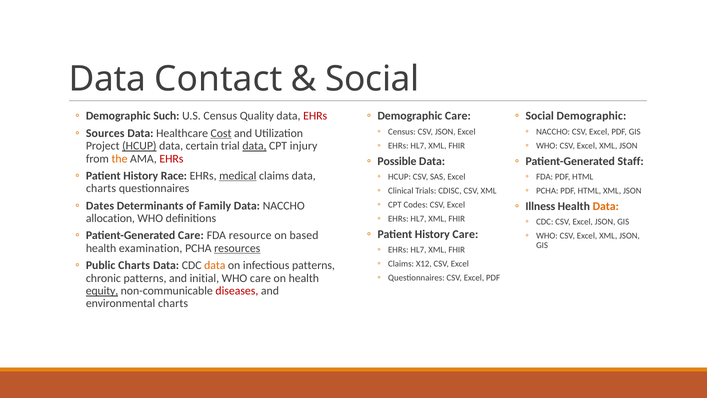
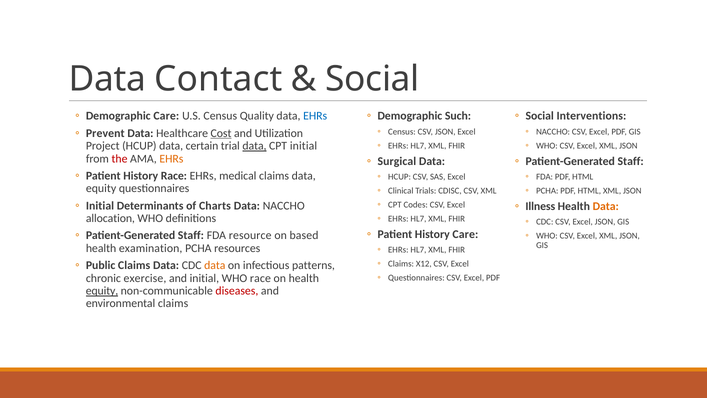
Demographic Such: Such -> Care
EHRs at (315, 116) colour: red -> blue
Demographic Care: Care -> Such
Social Demographic: Demographic -> Interventions
Sources: Sources -> Prevent
HCUP at (139, 146) underline: present -> none
CPT injury: injury -> initial
the colour: orange -> red
EHRs at (171, 159) colour: red -> orange
Possible: Possible -> Surgical
medical underline: present -> none
charts at (101, 188): charts -> equity
Dates at (100, 205): Dates -> Initial
Family: Family -> Charts
Care at (191, 235): Care -> Staff
resources underline: present -> none
Public Charts: Charts -> Claims
chronic patterns: patterns -> exercise
WHO care: care -> race
environmental charts: charts -> claims
